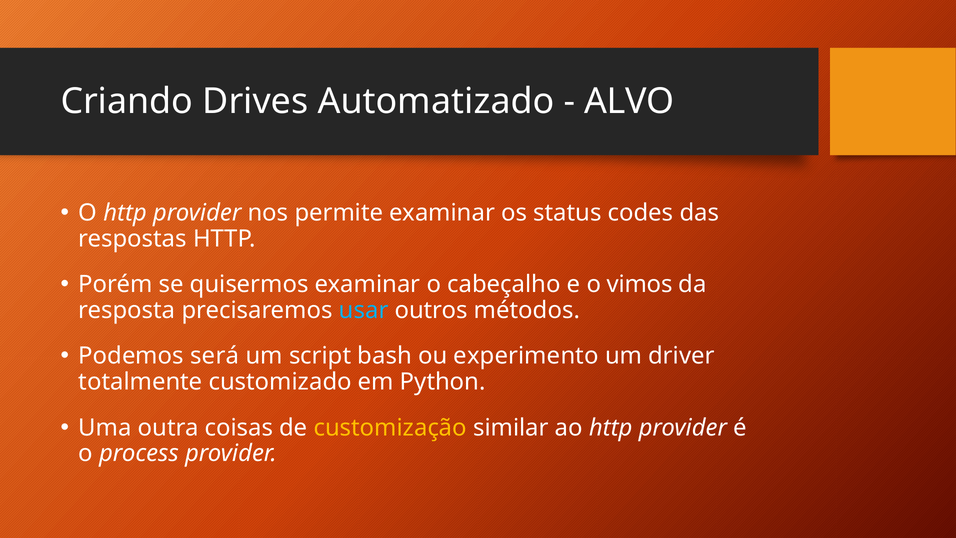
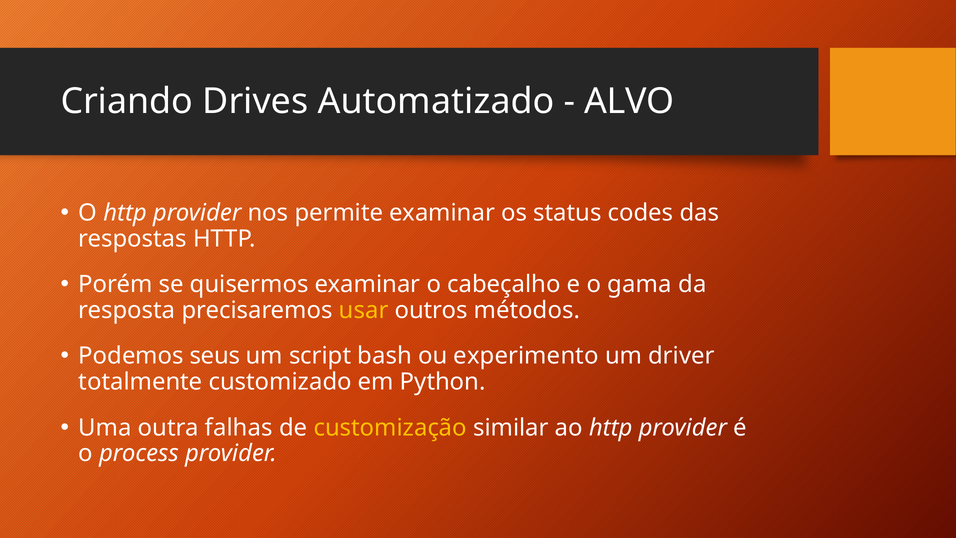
vimos: vimos -> gama
usar colour: light blue -> yellow
será: será -> seus
coisas: coisas -> falhas
